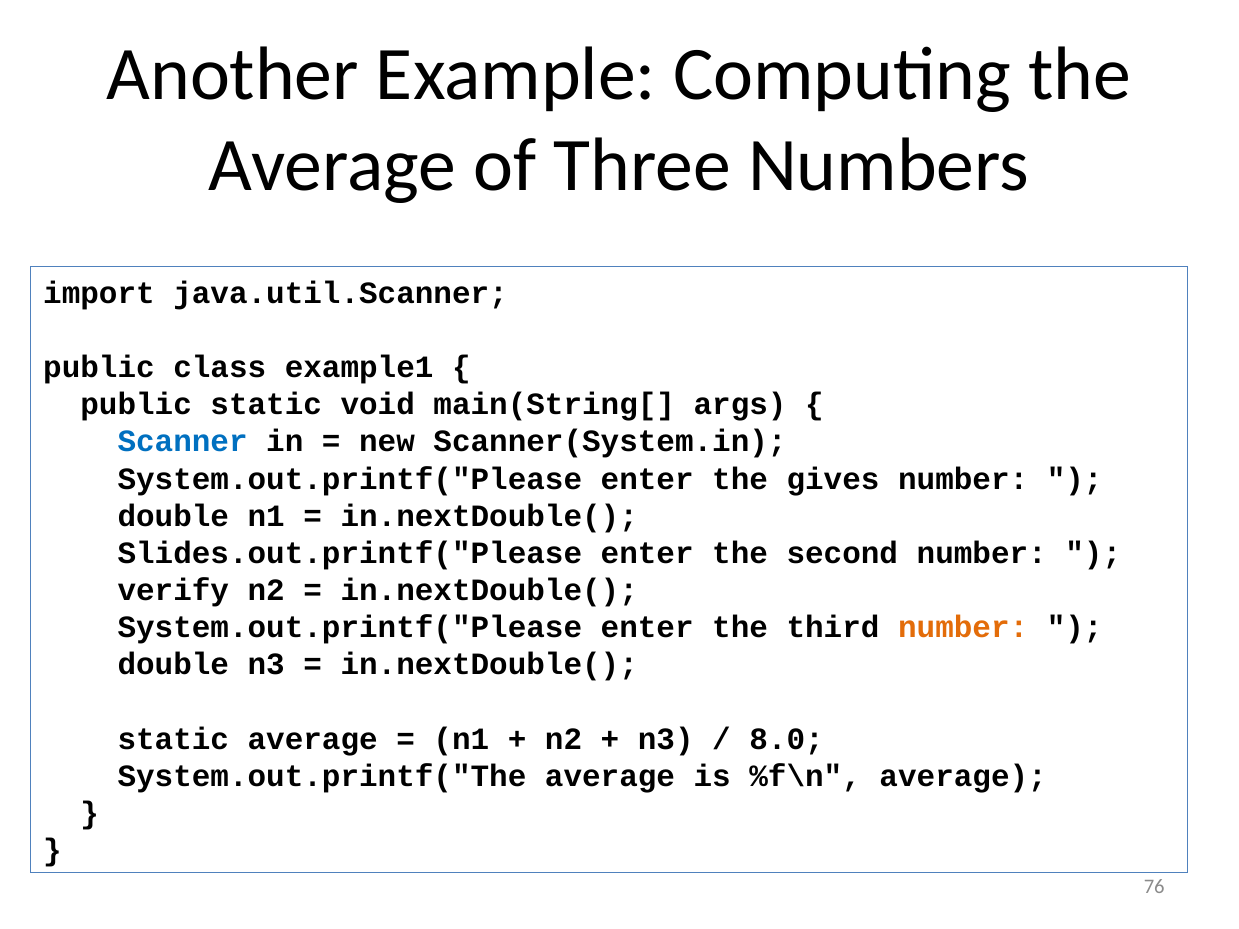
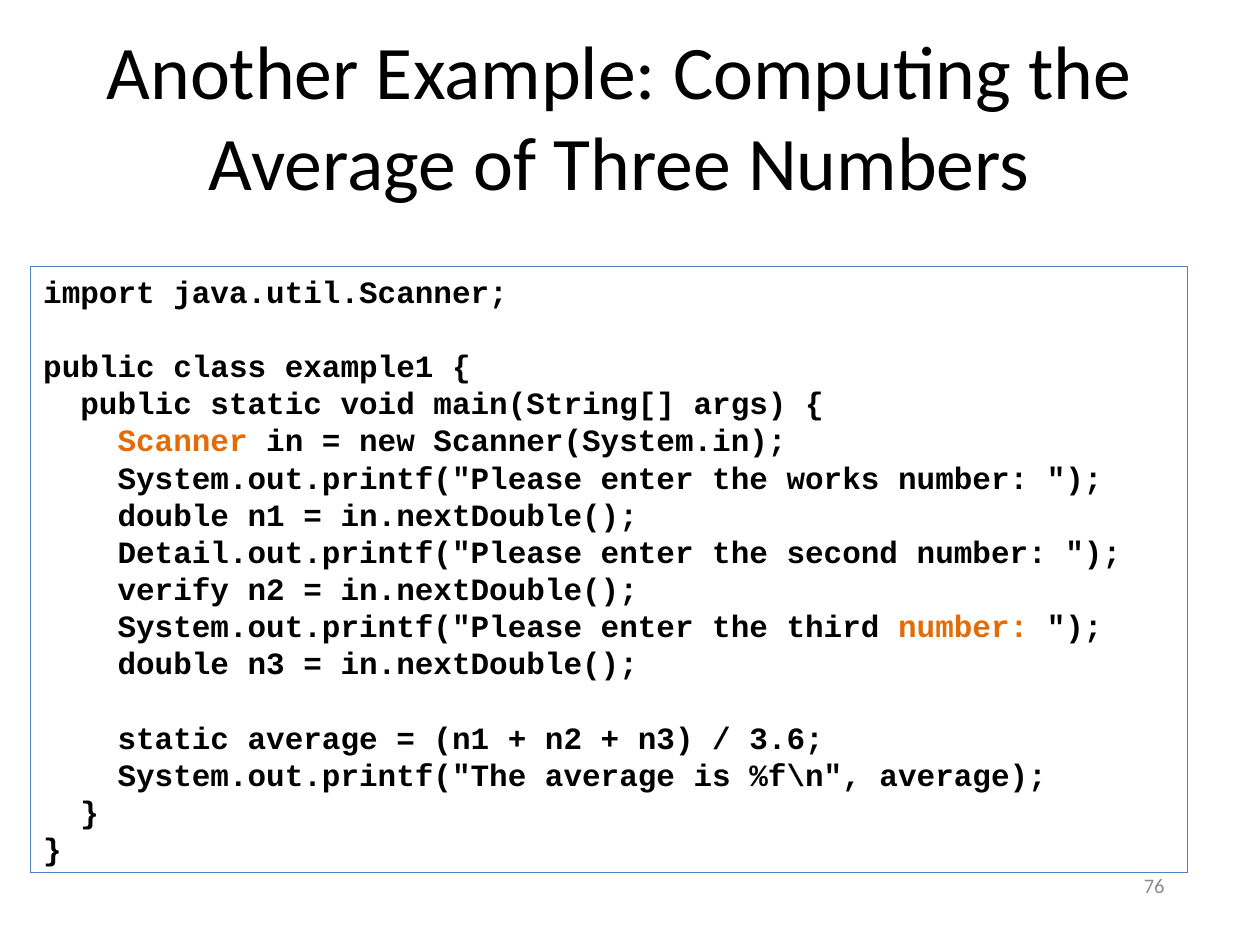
Scanner colour: blue -> orange
gives: gives -> works
Slides.out.printf("Please: Slides.out.printf("Please -> Detail.out.printf("Please
8.0: 8.0 -> 3.6
